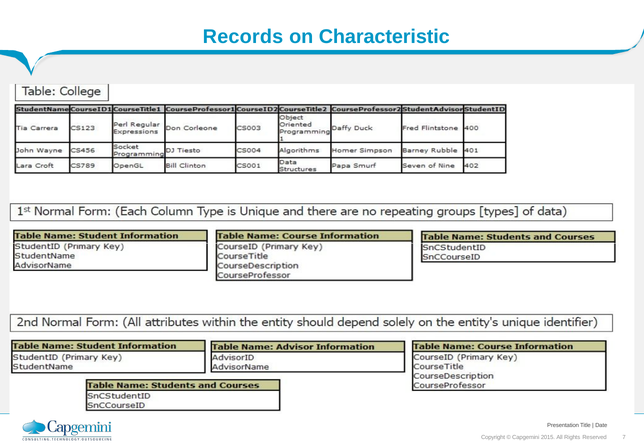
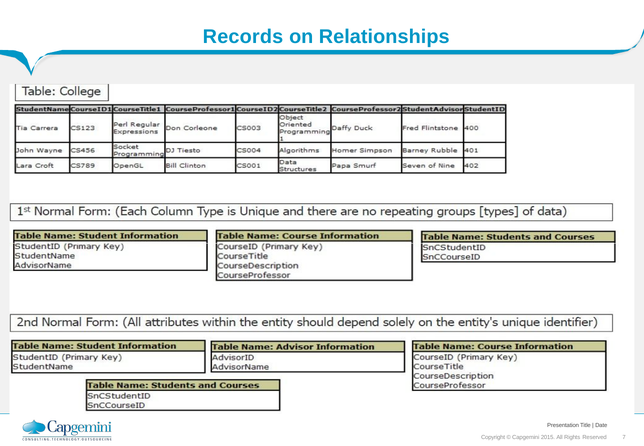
Characteristic: Characteristic -> Relationships
